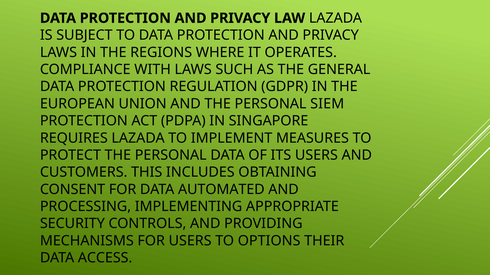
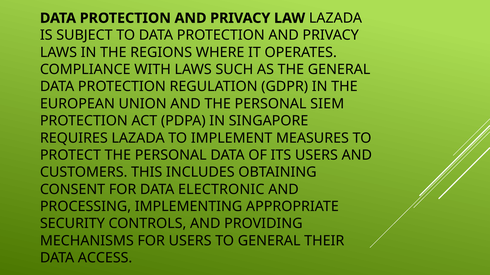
AUTOMATED: AUTOMATED -> ELECTRONIC
TO OPTIONS: OPTIONS -> GENERAL
